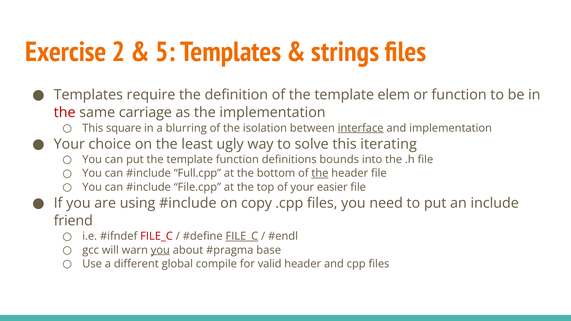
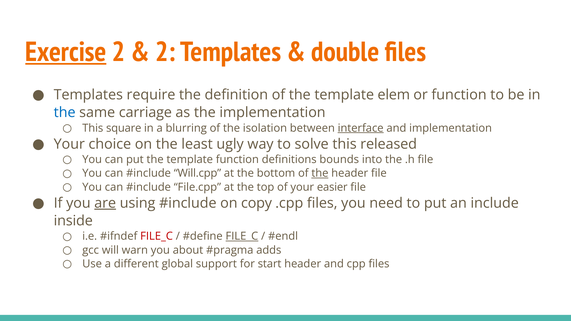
Exercise underline: none -> present
5 at (165, 52): 5 -> 2
strings: strings -> double
the at (65, 113) colour: red -> blue
iterating: iterating -> released
Full.cpp: Full.cpp -> Will.cpp
are underline: none -> present
friend: friend -> inside
you at (160, 250) underline: present -> none
base: base -> adds
compile: compile -> support
valid: valid -> start
